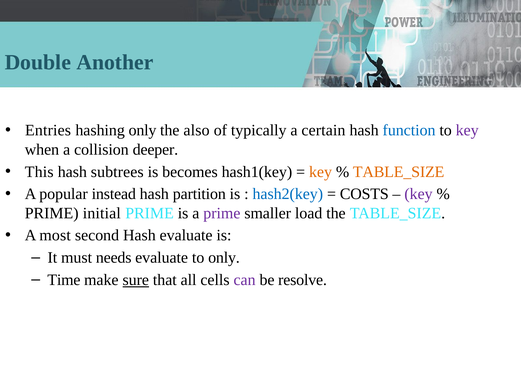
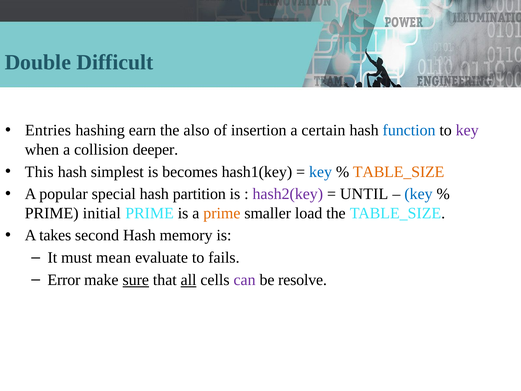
Another: Another -> Difficult
hashing only: only -> earn
typically: typically -> insertion
subtrees: subtrees -> simplest
key at (321, 172) colour: orange -> blue
instead: instead -> special
hash2(key colour: blue -> purple
COSTS: COSTS -> UNTIL
key at (418, 194) colour: purple -> blue
prime at (222, 213) colour: purple -> orange
most: most -> takes
Hash evaluate: evaluate -> memory
needs: needs -> mean
to only: only -> fails
Time: Time -> Error
all underline: none -> present
